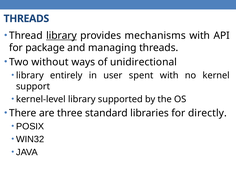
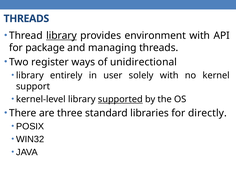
mechanisms: mechanisms -> environment
without: without -> register
spent: spent -> solely
supported underline: none -> present
